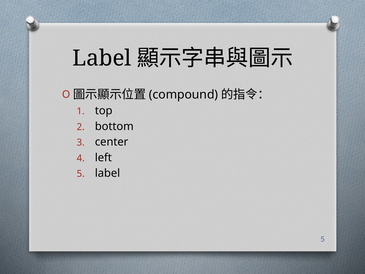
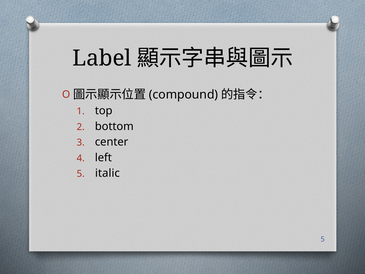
label at (107, 173): label -> italic
